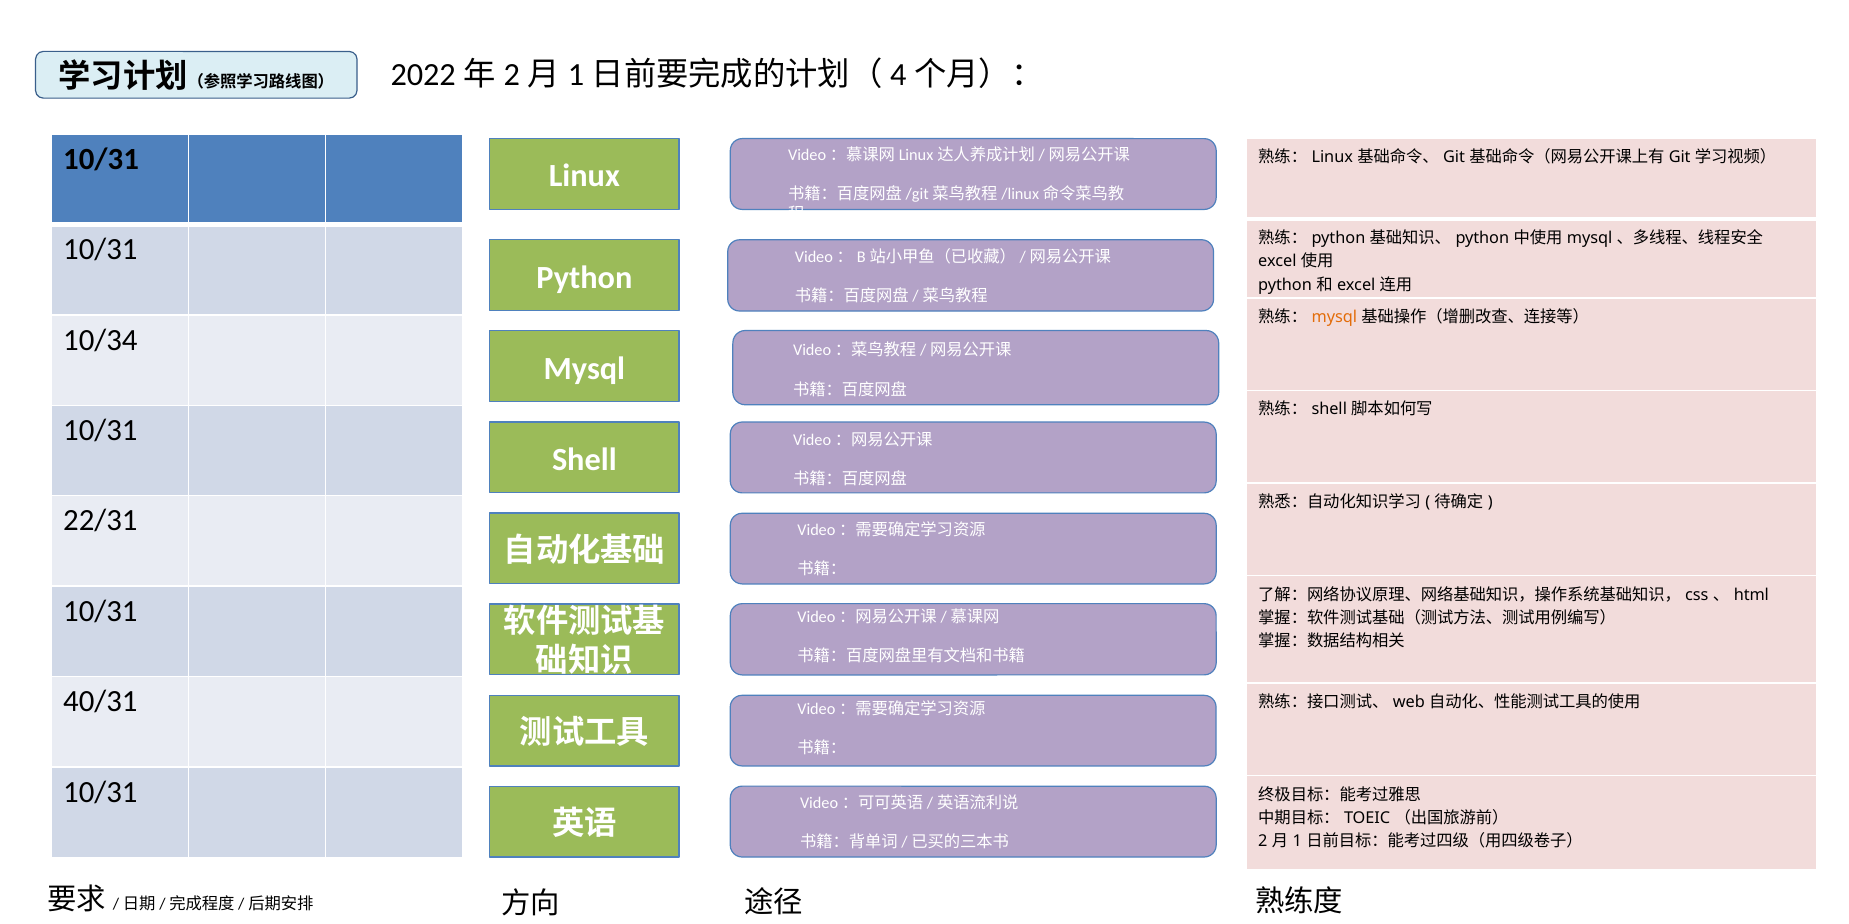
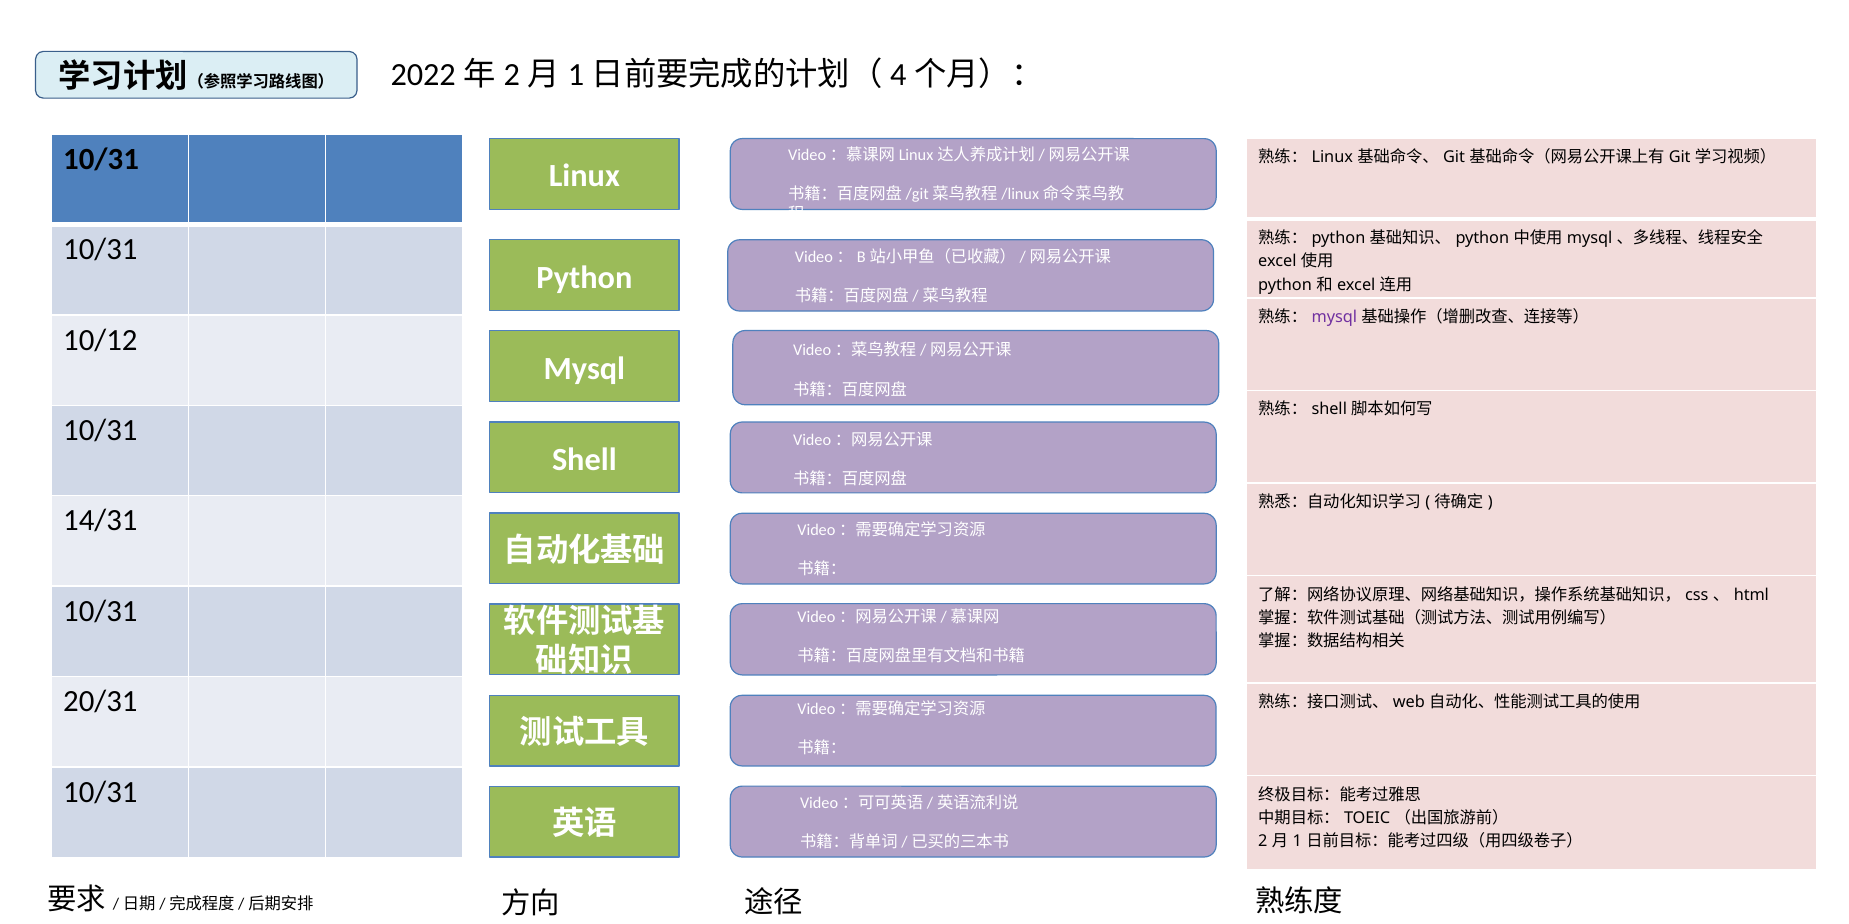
mysql at (1334, 317) colour: orange -> purple
10/34: 10/34 -> 10/12
22/31: 22/31 -> 14/31
40/31: 40/31 -> 20/31
